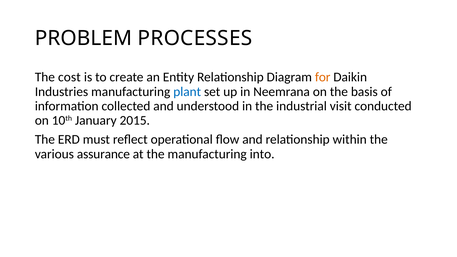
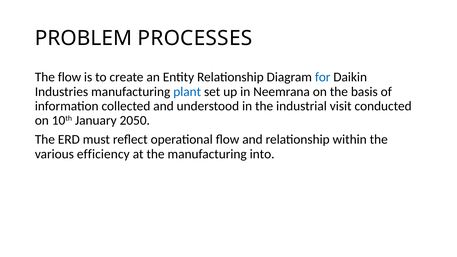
The cost: cost -> flow
for colour: orange -> blue
2015: 2015 -> 2050
assurance: assurance -> efficiency
